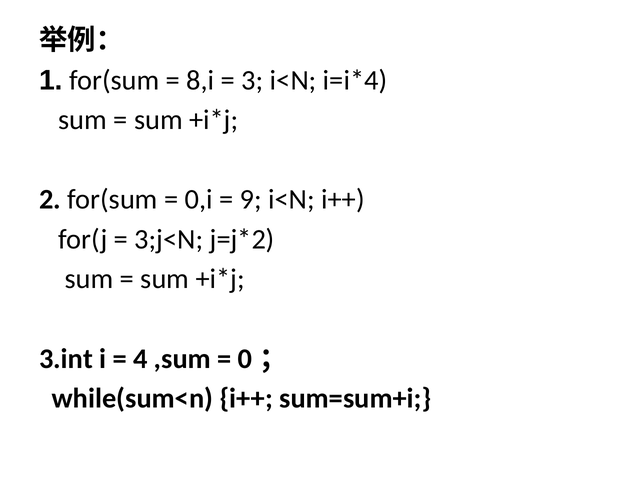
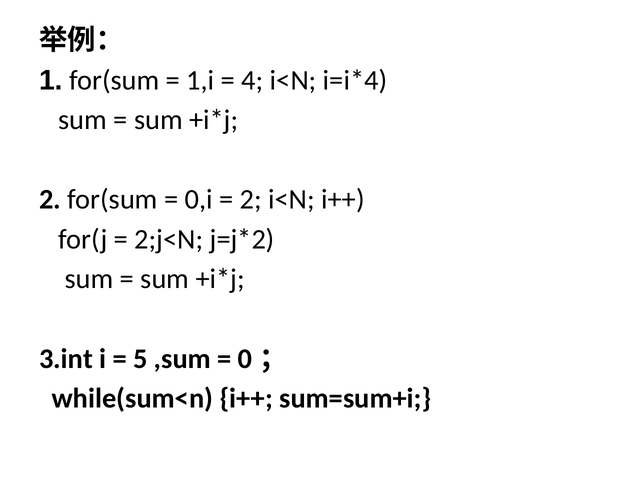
8,i: 8,i -> 1,i
3: 3 -> 4
9 at (251, 200): 9 -> 2
3;j<N: 3;j<N -> 2;j<N
4: 4 -> 5
